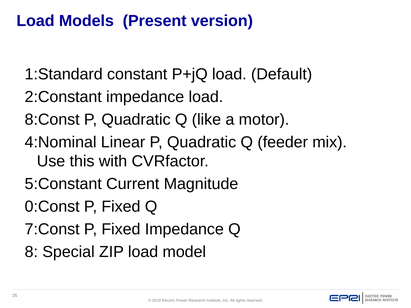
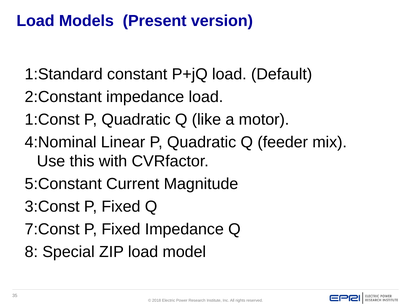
8:Const: 8:Const -> 1:Const
0:Const: 0:Const -> 3:Const
